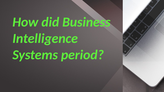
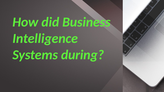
period: period -> during
